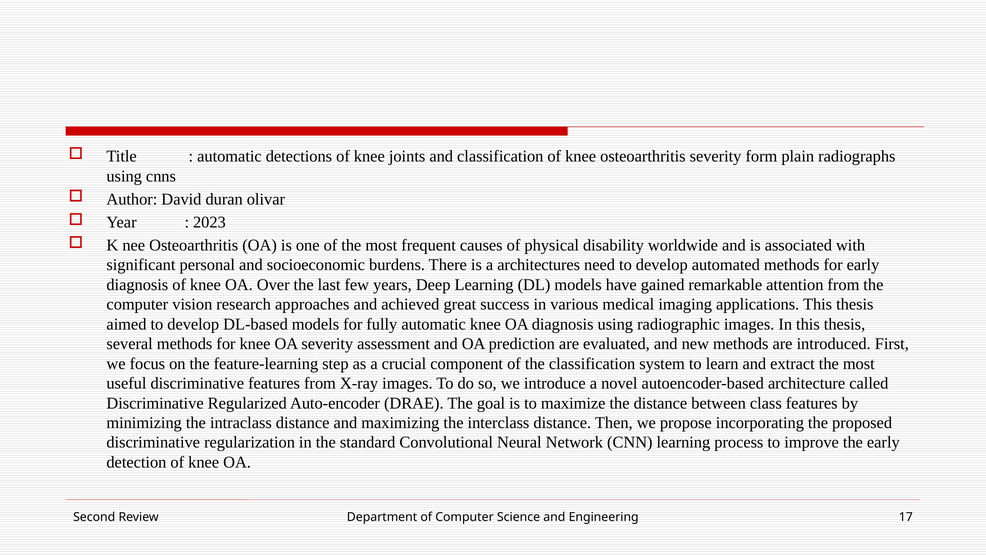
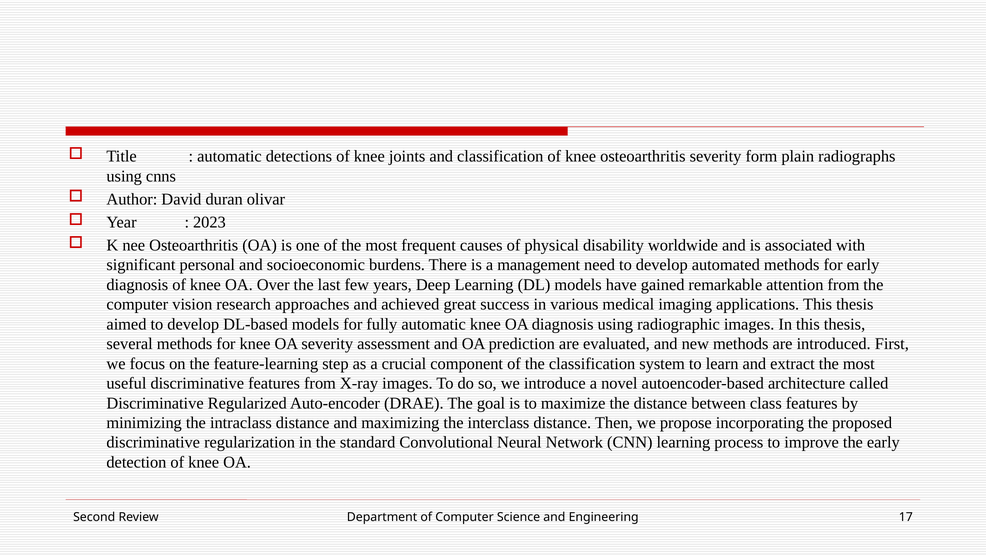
architectures: architectures -> management
